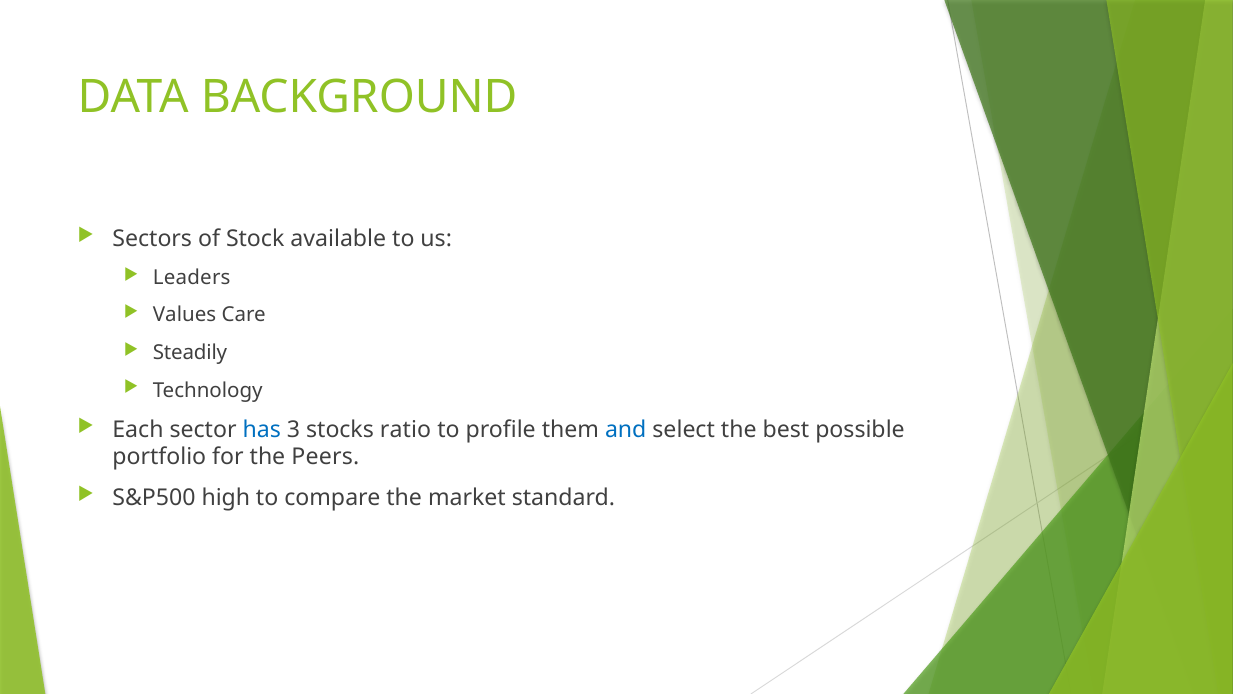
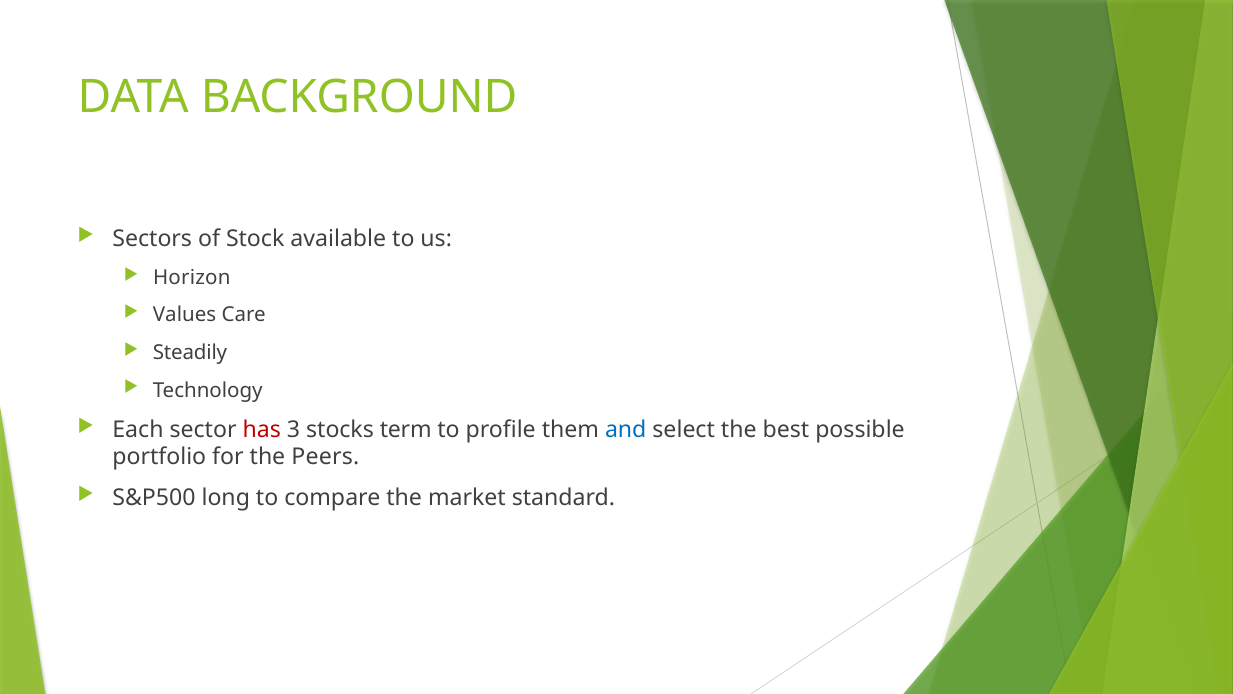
Leaders: Leaders -> Horizon
has colour: blue -> red
ratio: ratio -> term
high: high -> long
